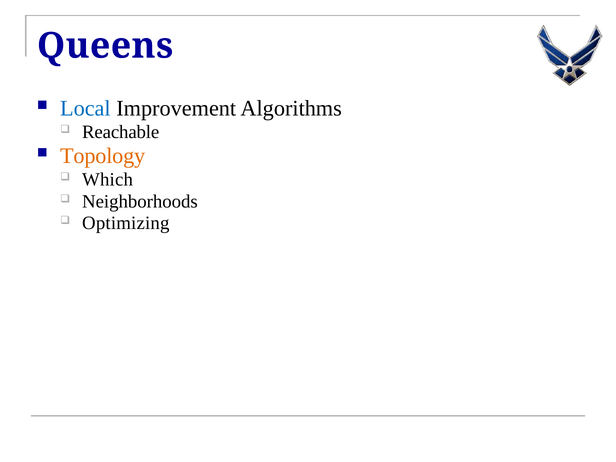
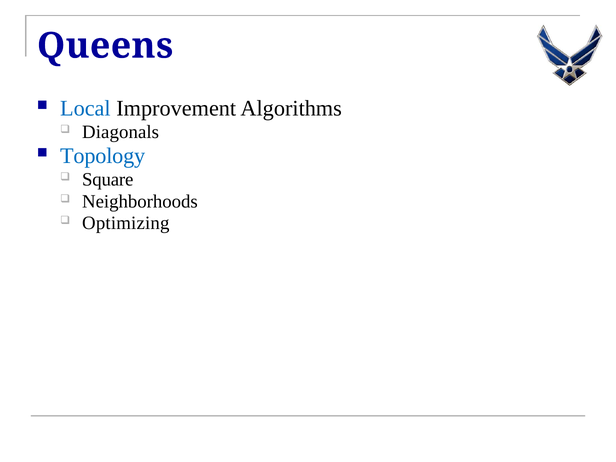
Reachable: Reachable -> Diagonals
Topology colour: orange -> blue
Which: Which -> Square
